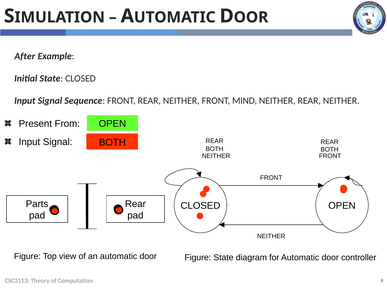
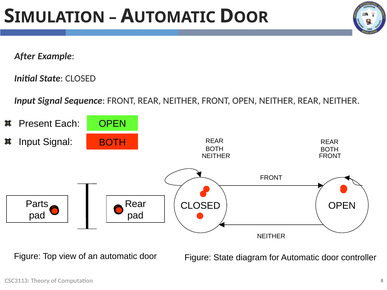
NEITHER FRONT MIND: MIND -> OPEN
From: From -> Each
